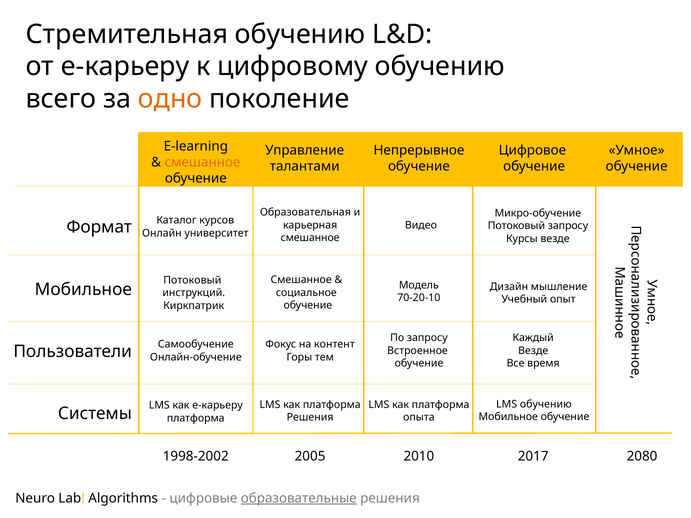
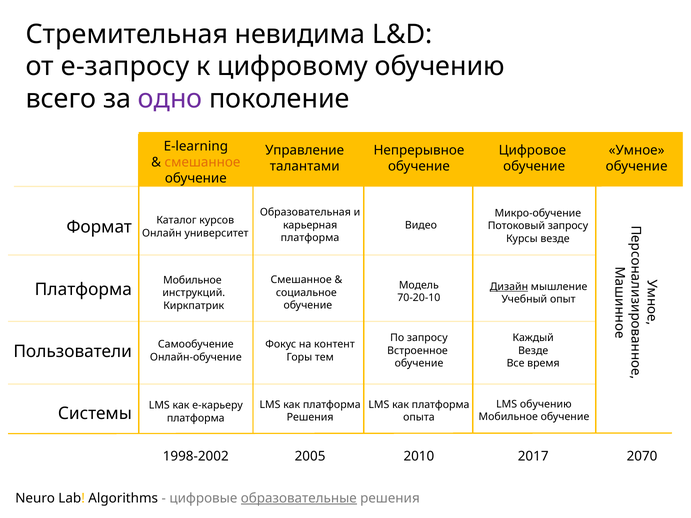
Стремительная обучению: обучению -> невидима
от e-карьеру: e-карьеру -> e-запросу
одно colour: orange -> purple
смешанное at (310, 238): смешанное -> платформа
Потоковый at (192, 280): Потоковый -> Мобильное
Дизайн underline: none -> present
Мобильное at (83, 289): Мобильное -> Платформа
2080: 2080 -> 2070
